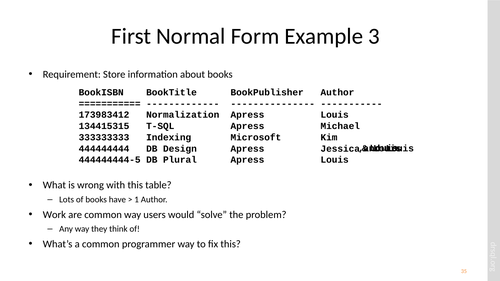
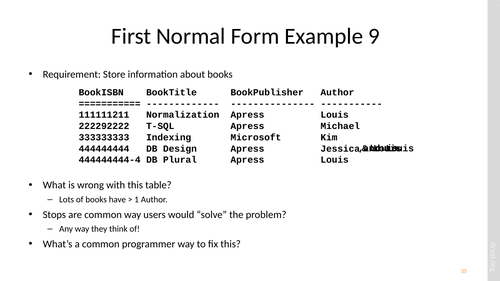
3: 3 -> 9
173983412: 173983412 -> 111111211
134415315: 134415315 -> 222292222
444444444-5: 444444444-5 -> 444444444-4
Work: Work -> Stops
